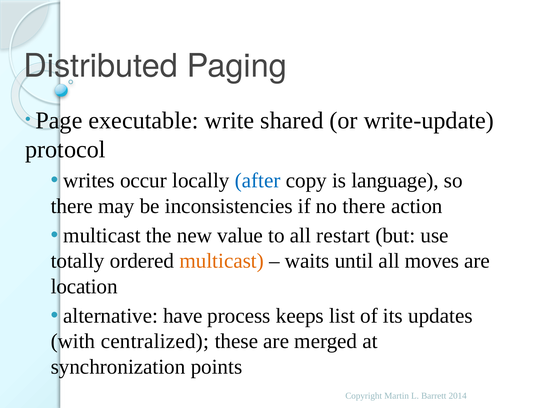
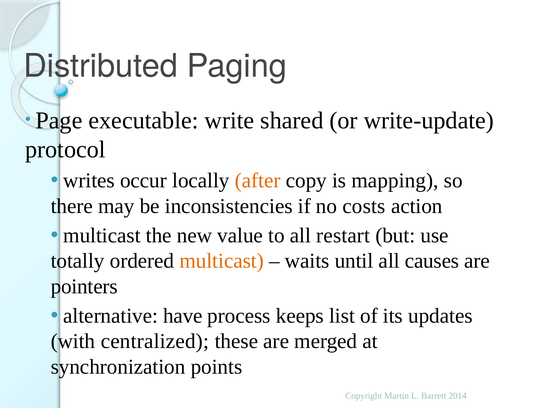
after colour: blue -> orange
language: language -> mapping
no there: there -> costs
moves: moves -> causes
location: location -> pointers
